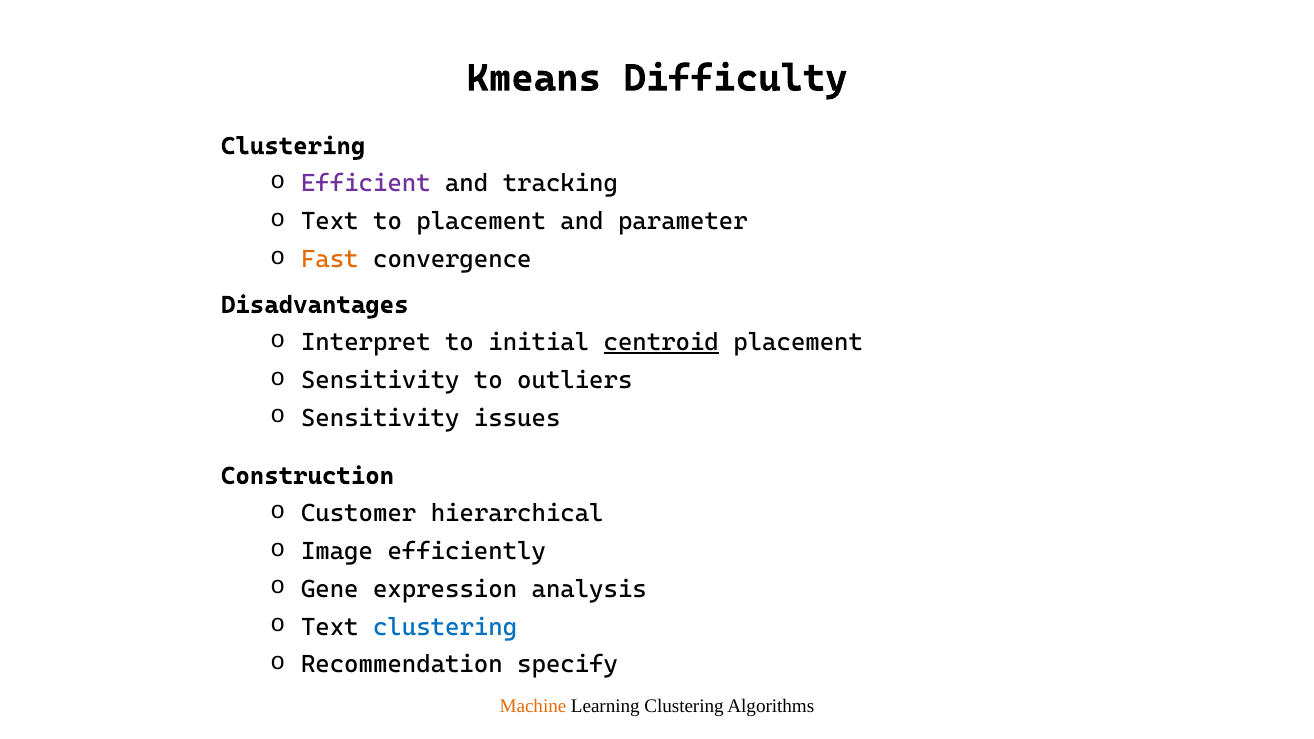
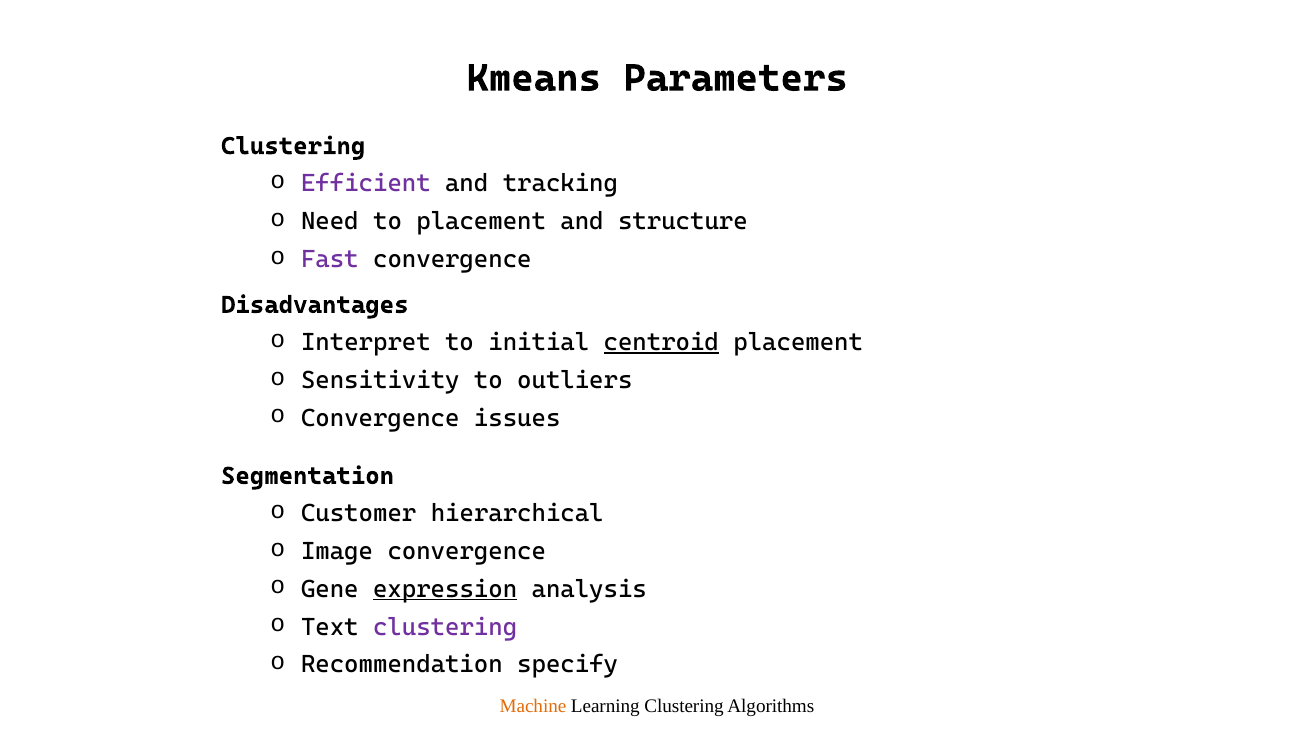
Difficulty: Difficulty -> Parameters
Text at (330, 222): Text -> Need
parameter: parameter -> structure
Fast colour: orange -> purple
Sensitivity at (380, 418): Sensitivity -> Convergence
Construction: Construction -> Segmentation
Image efficiently: efficiently -> convergence
expression underline: none -> present
clustering at (445, 627) colour: blue -> purple
